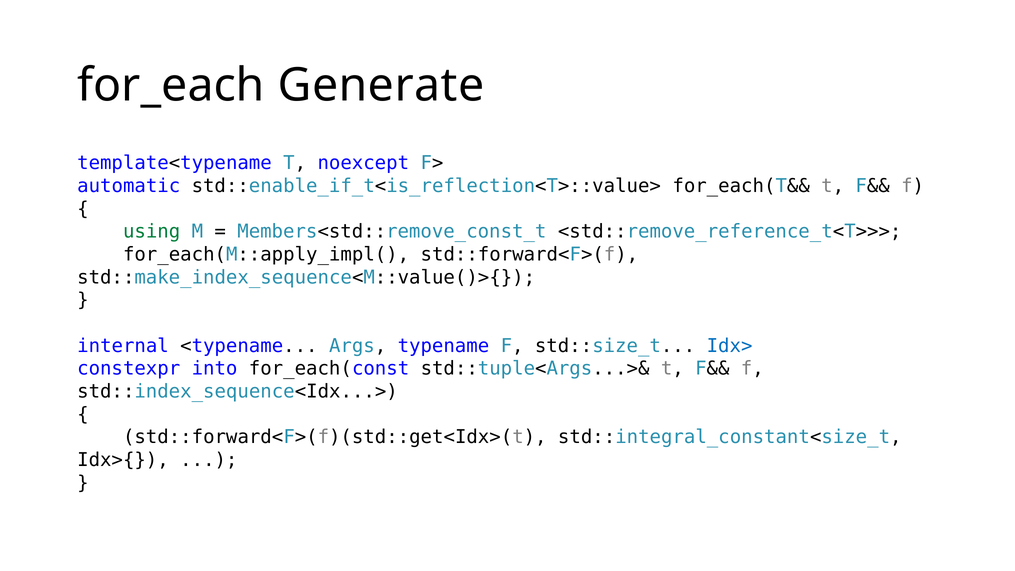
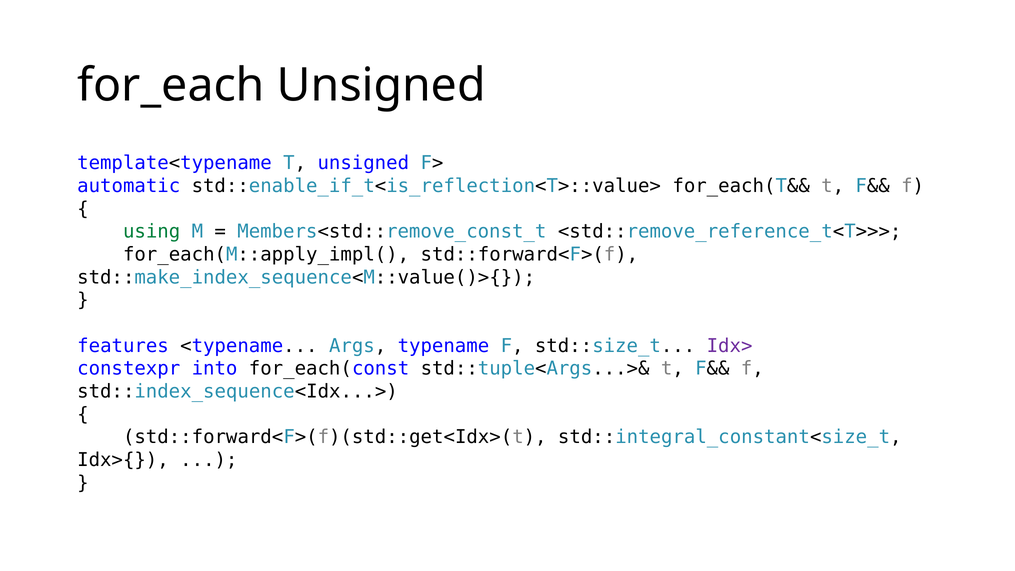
for_each Generate: Generate -> Unsigned
T noexcept: noexcept -> unsigned
internal: internal -> features
Idx> colour: blue -> purple
